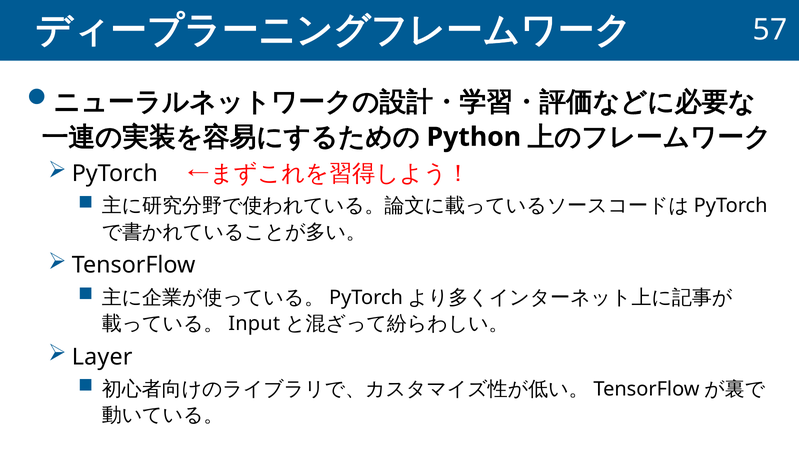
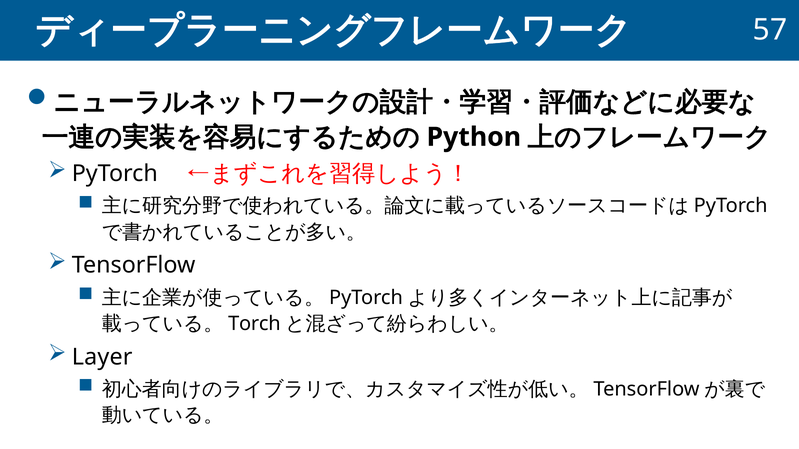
Input: Input -> Torch
